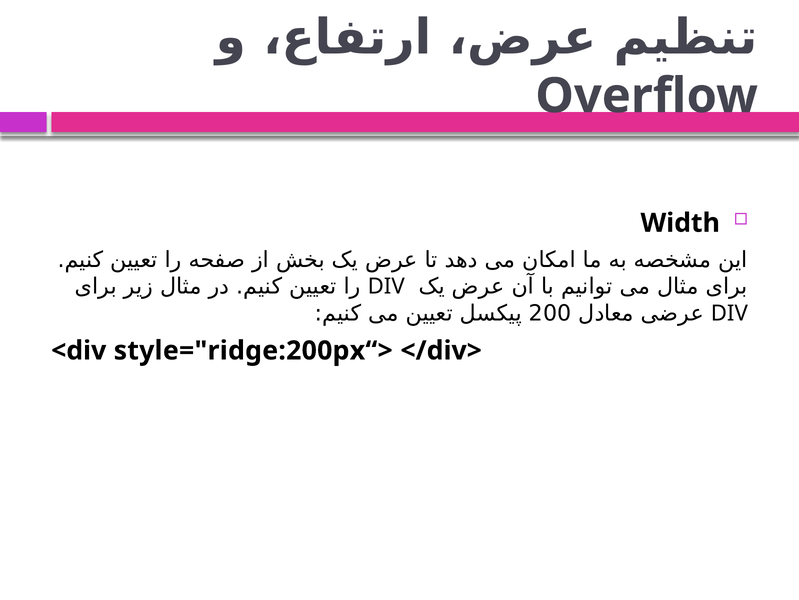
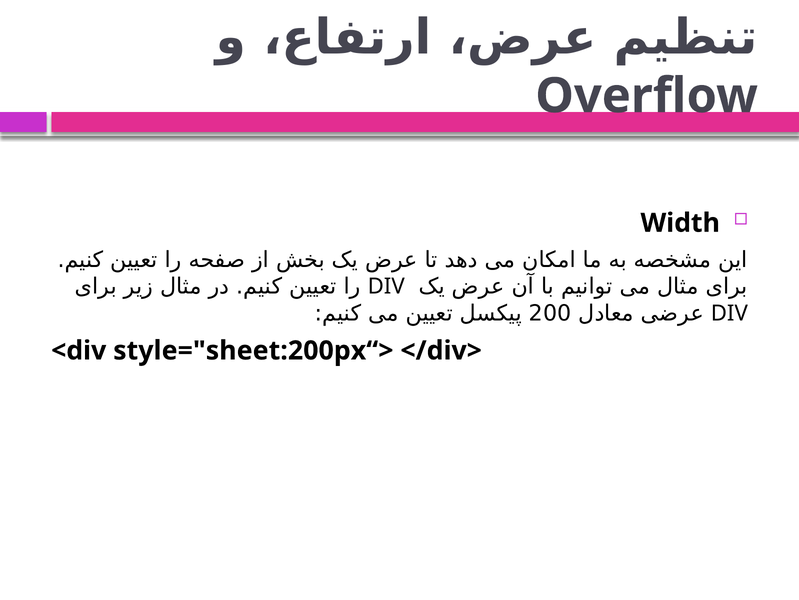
style="ridge:200px“>: style="ridge:200px“> -> style="sheet:200px“>
